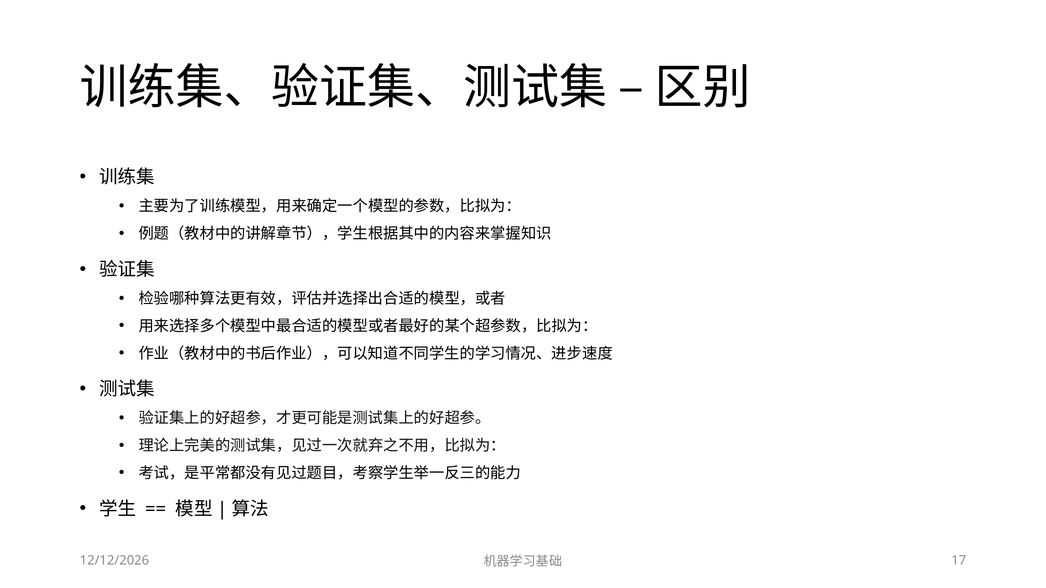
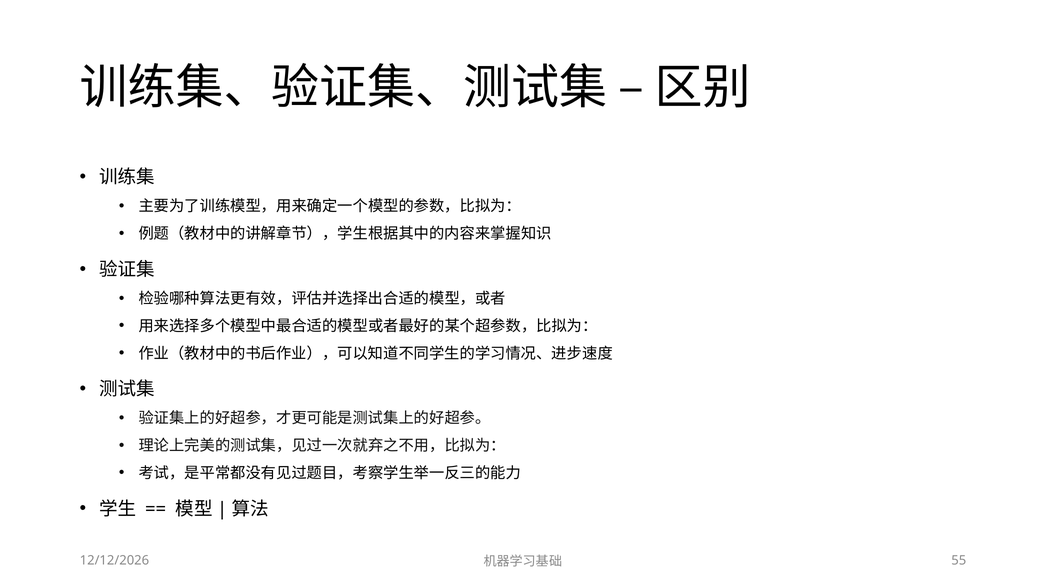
17: 17 -> 55
